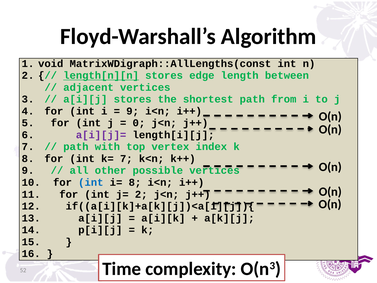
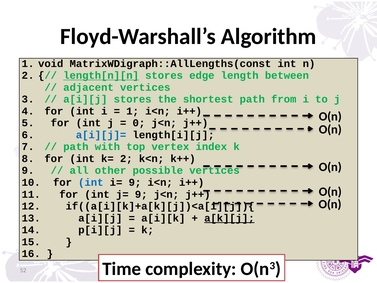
9 at (133, 111): 9 -> 1
a[i][j]= colour: purple -> blue
k= 7: 7 -> 2
i= 8: 8 -> 9
j= 2: 2 -> 9
a[k][j underline: none -> present
